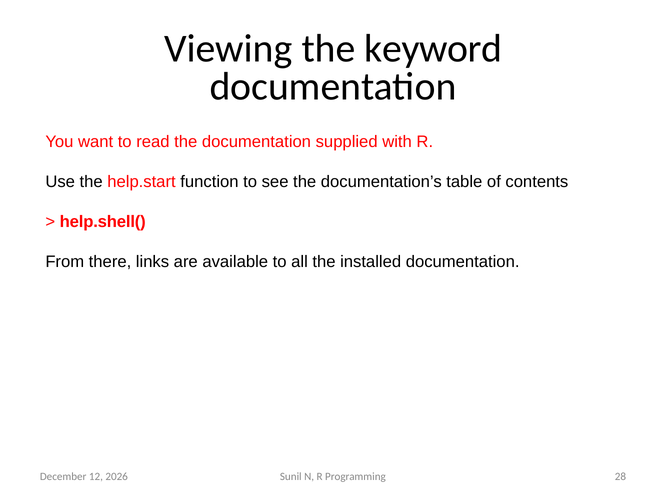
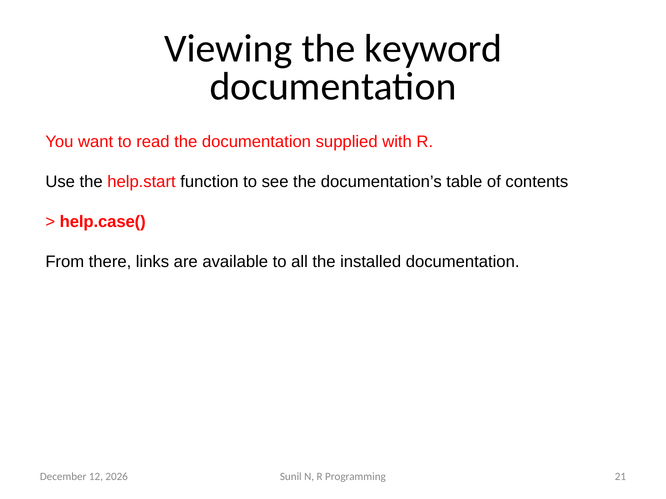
help.shell(: help.shell( -> help.case(
28: 28 -> 21
